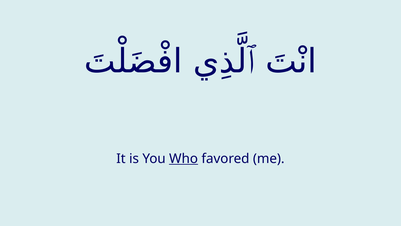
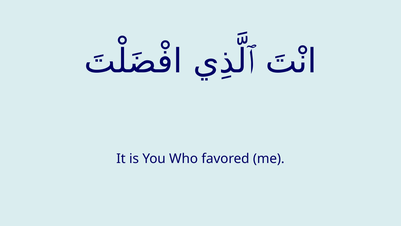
Who underline: present -> none
